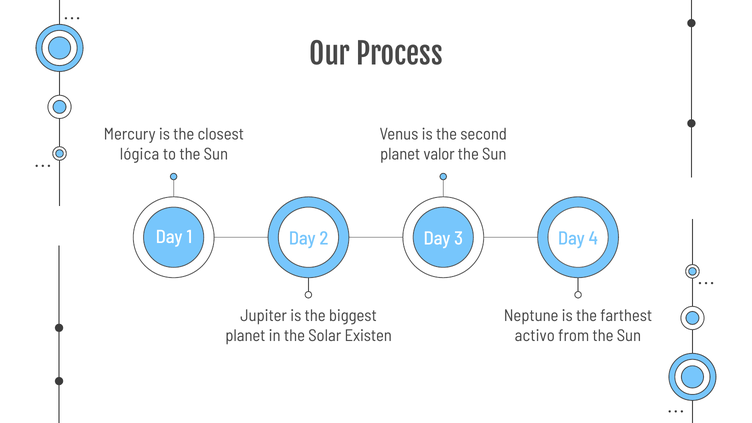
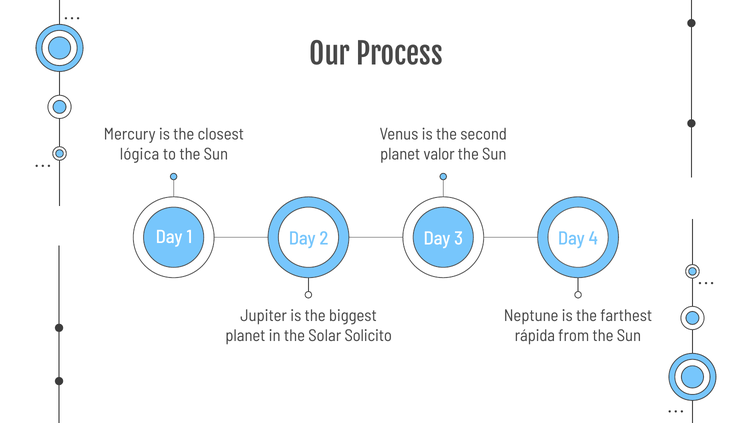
Existen: Existen -> Solicito
activo: activo -> rápida
